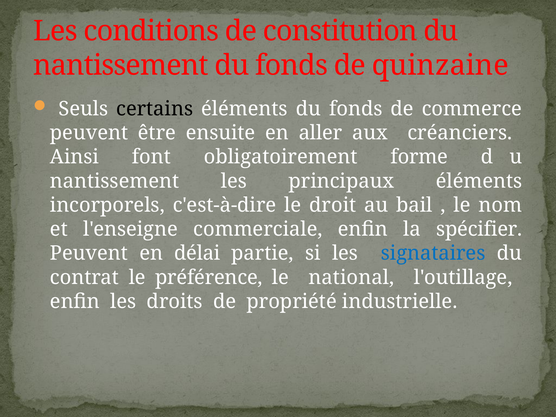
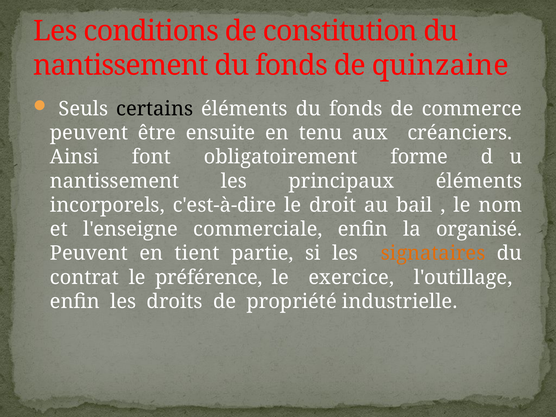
aller: aller -> tenu
spécifier: spécifier -> organisé
délai: délai -> tient
signataires colour: blue -> orange
national: national -> exercice
